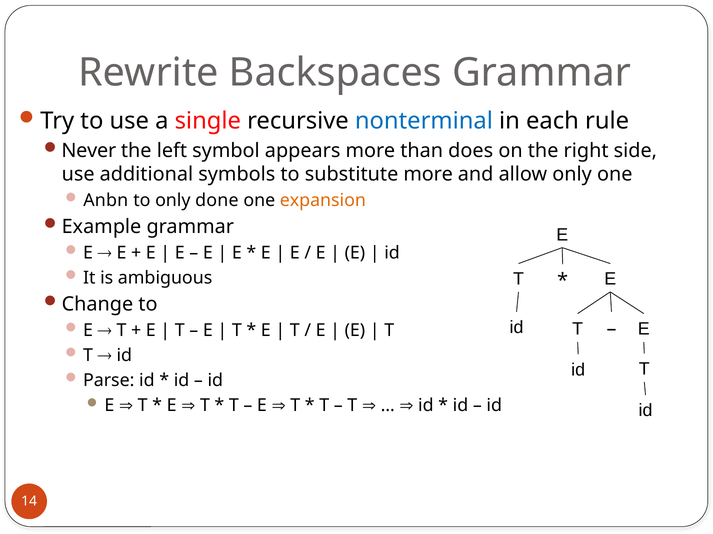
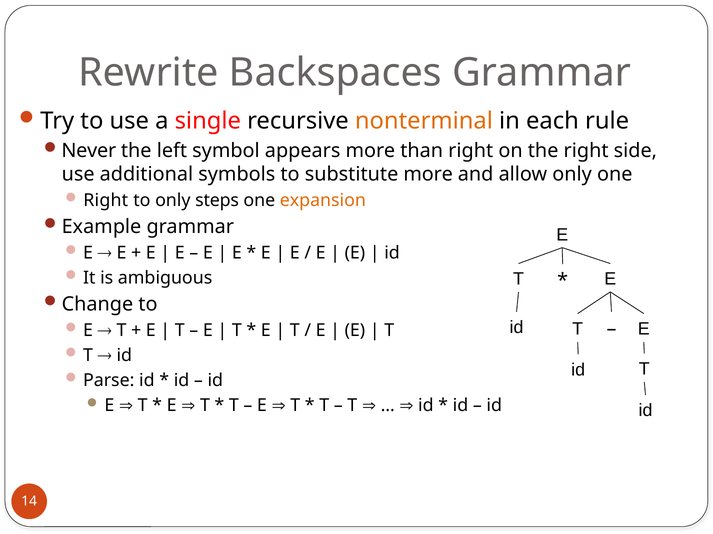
nonterminal colour: blue -> orange
than does: does -> right
Anbn at (106, 201): Anbn -> Right
done: done -> steps
